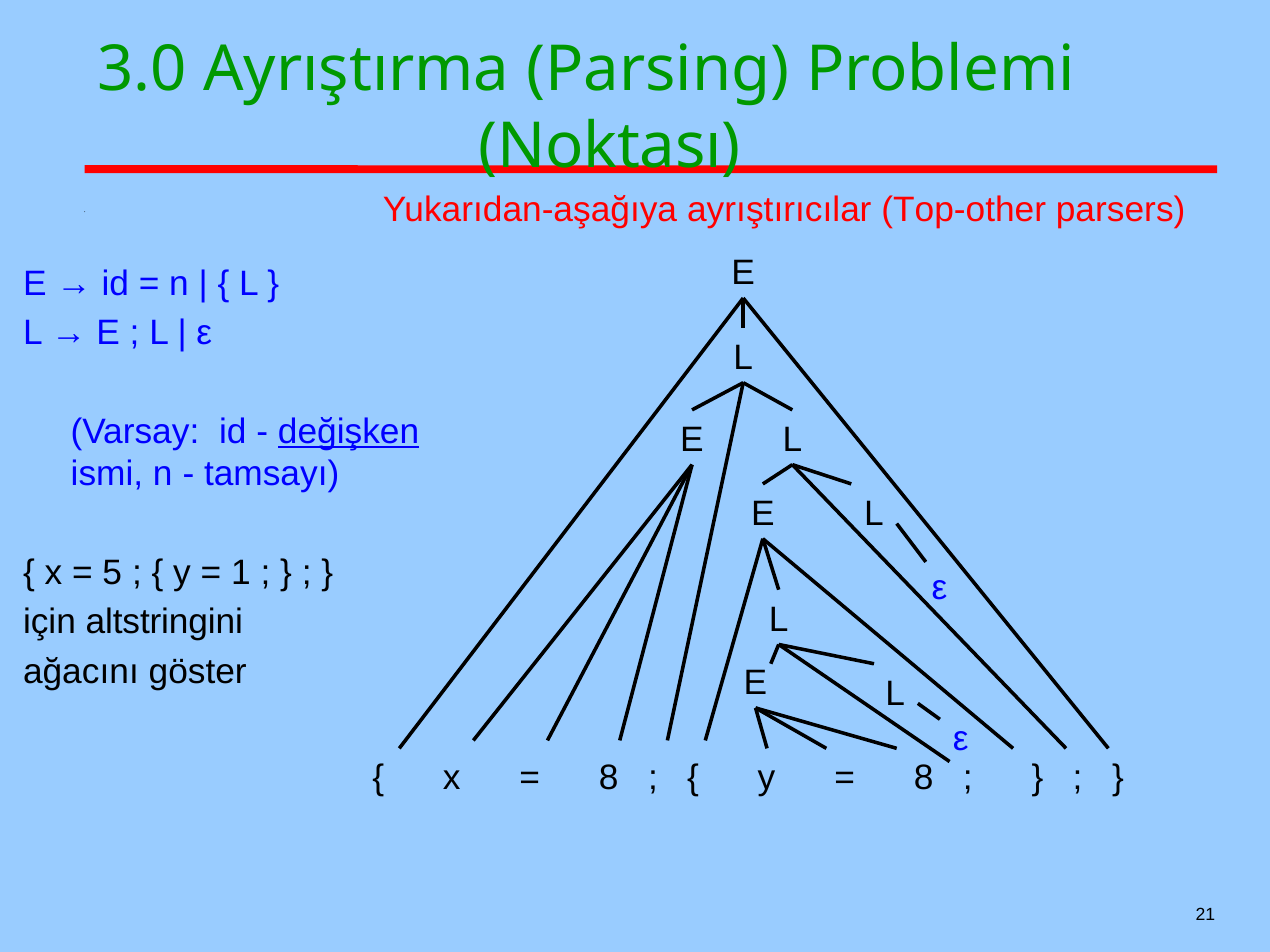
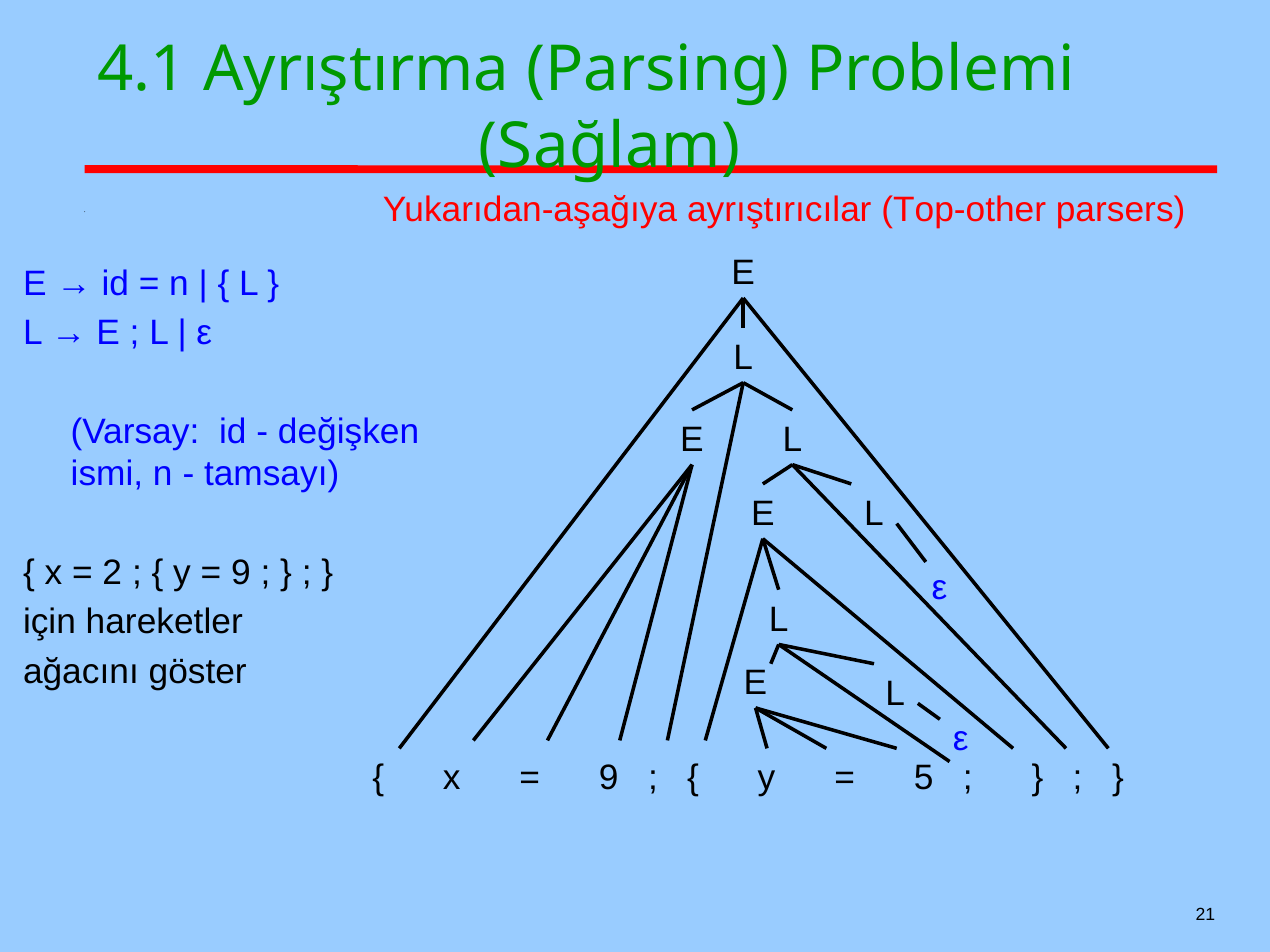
3.0: 3.0 -> 4.1
Noktası: Noktası -> Sağlam
değişken underline: present -> none
5: 5 -> 2
1 at (241, 573): 1 -> 9
altstringini: altstringini -> hareketler
8 at (609, 779): 8 -> 9
8 at (924, 779): 8 -> 5
